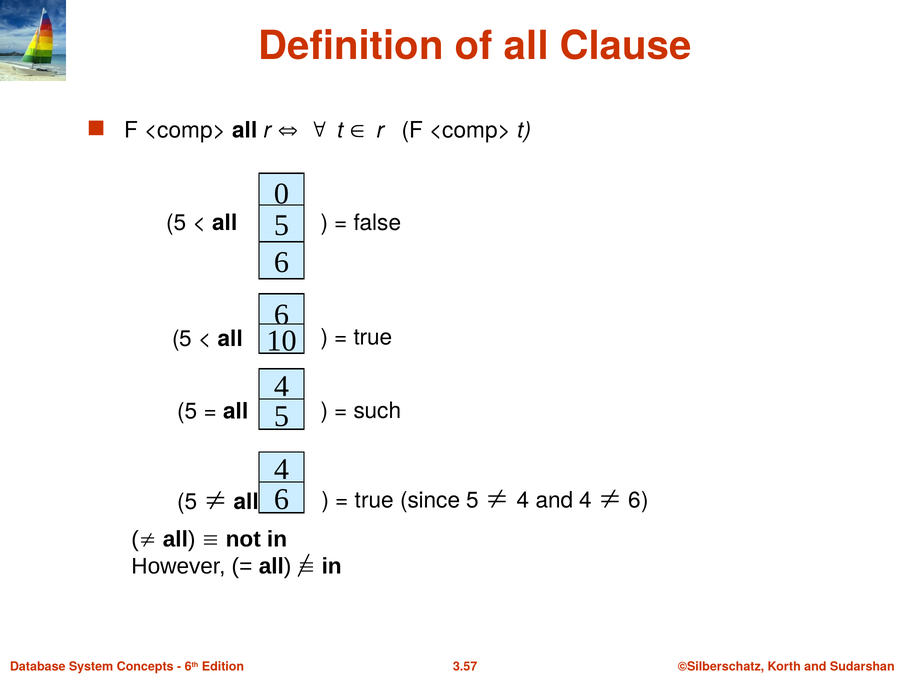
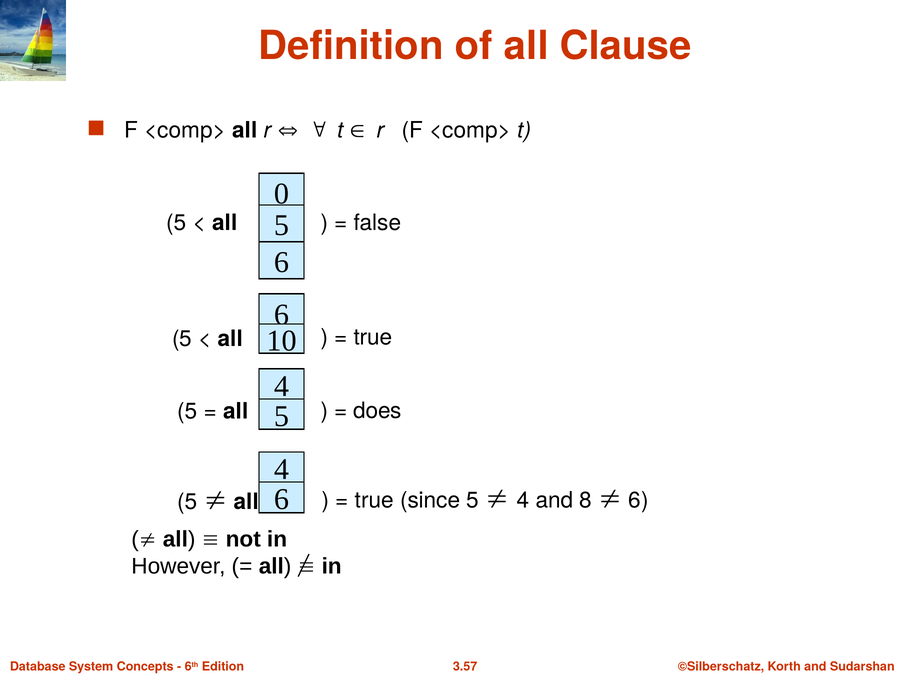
such: such -> does
and 4: 4 -> 8
